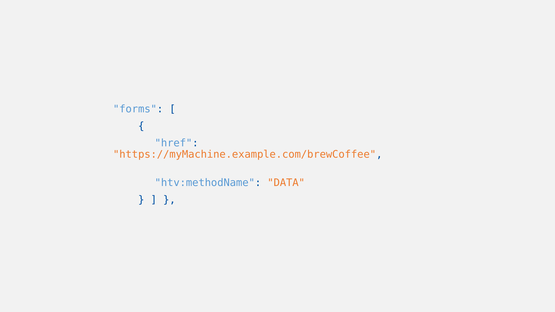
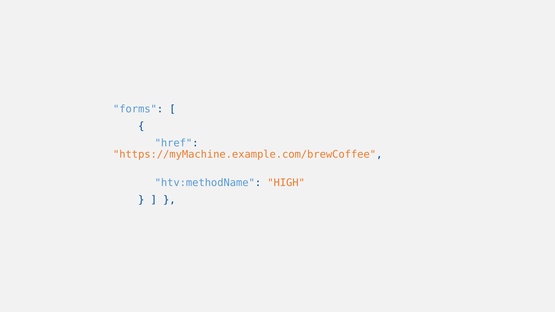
DATA: DATA -> HIGH
